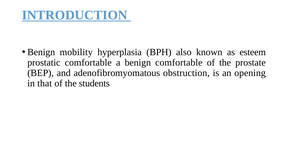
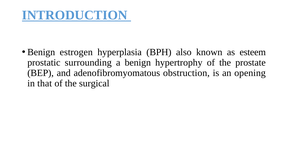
mobility: mobility -> estrogen
prostatic comfortable: comfortable -> surrounding
benign comfortable: comfortable -> hypertrophy
students: students -> surgical
